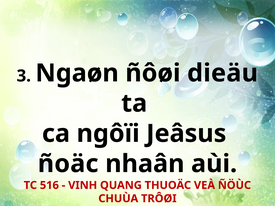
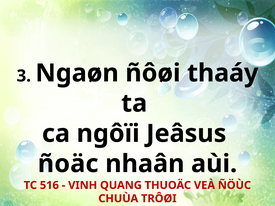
dieäu: dieäu -> thaáy
